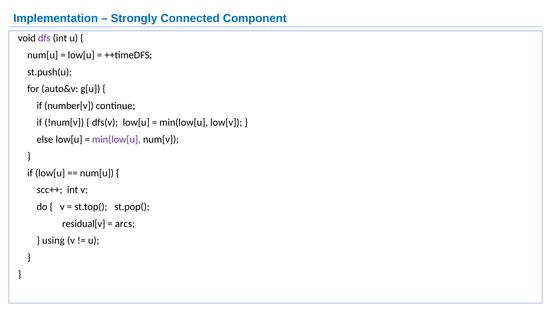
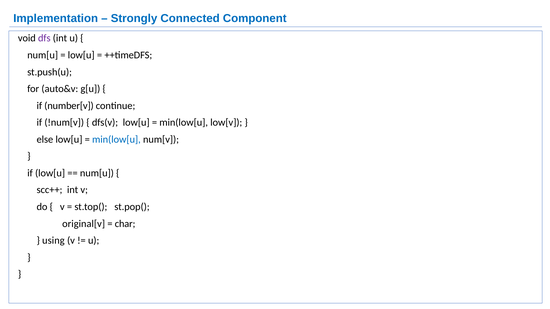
min(low[u at (116, 140) colour: purple -> blue
residual[v: residual[v -> original[v
arcs: arcs -> char
